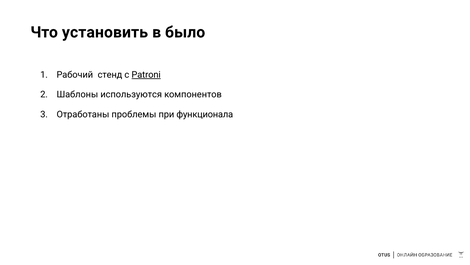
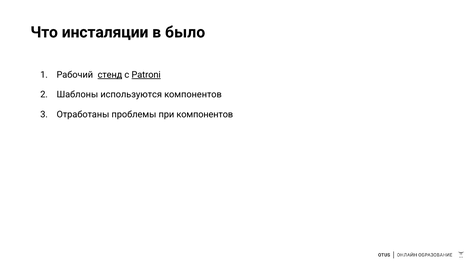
установить: установить -> инсталяции
стенд underline: none -> present
при функционала: функционала -> компонентов
